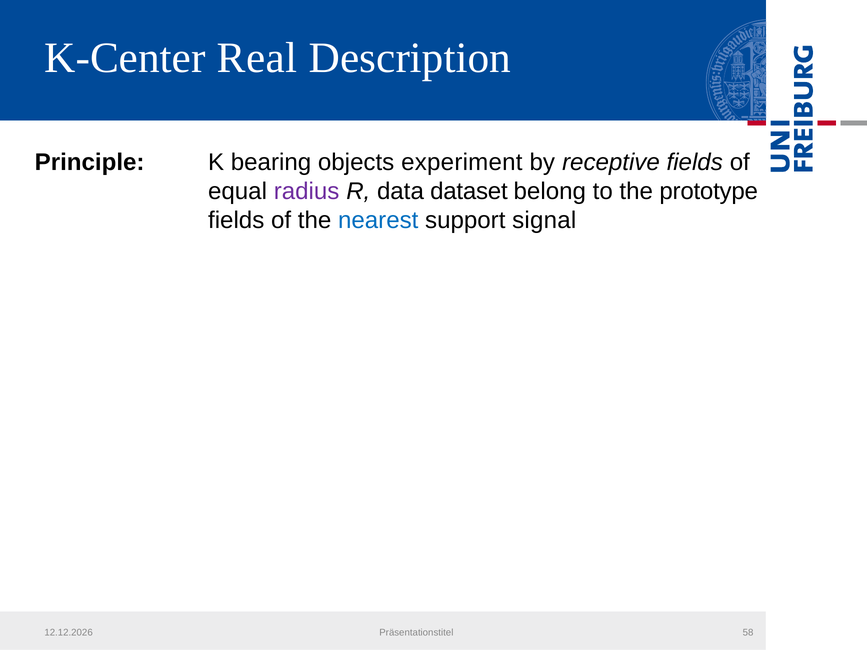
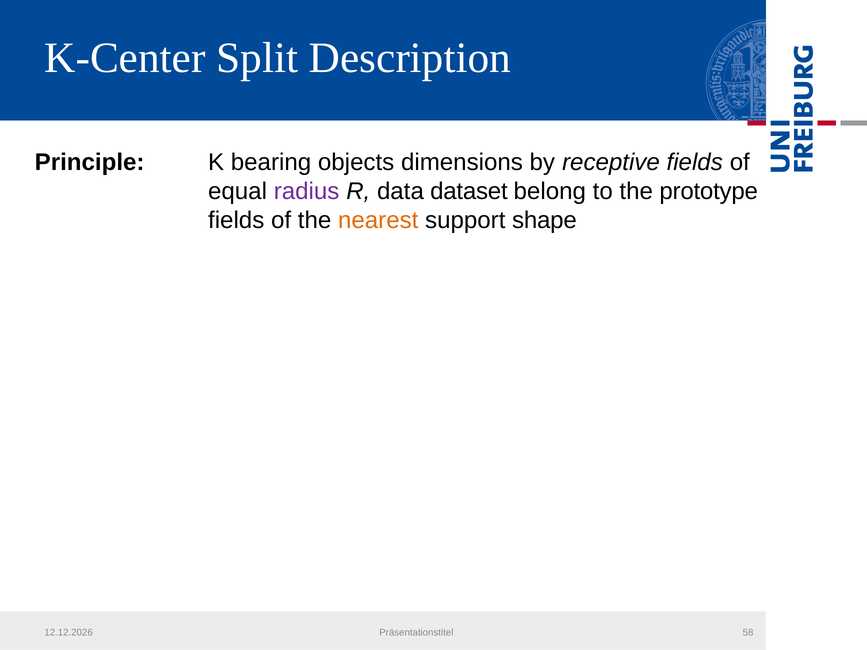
Real: Real -> Split
experiment: experiment -> dimensions
nearest colour: blue -> orange
signal: signal -> shape
